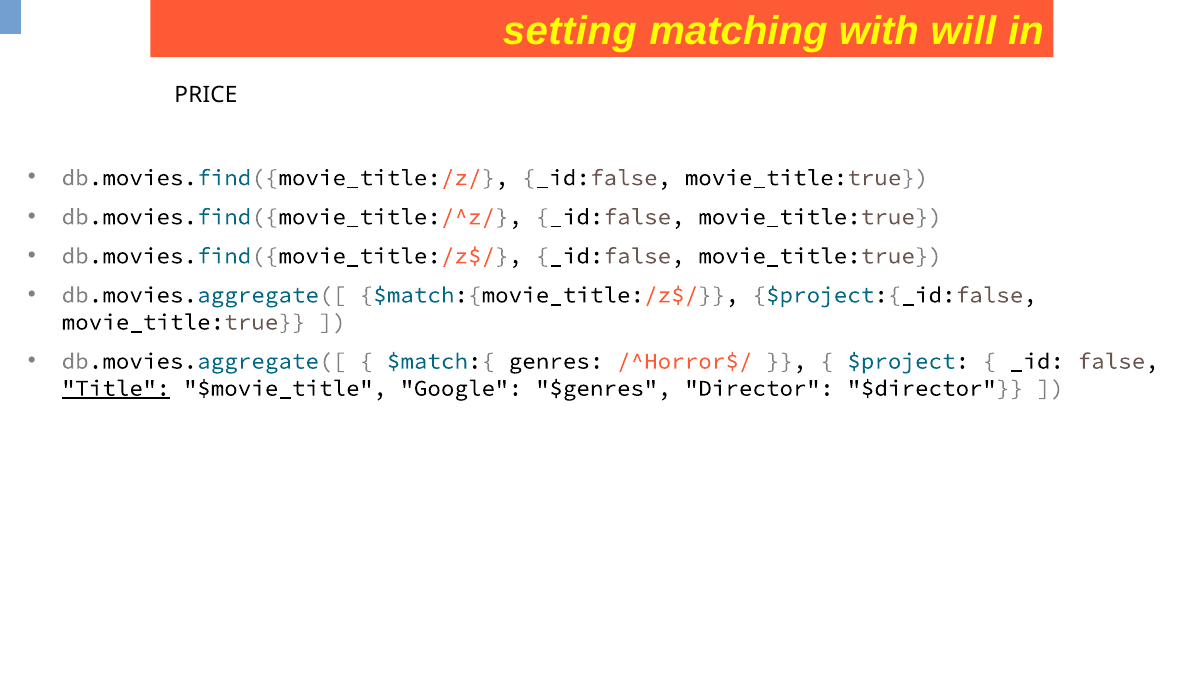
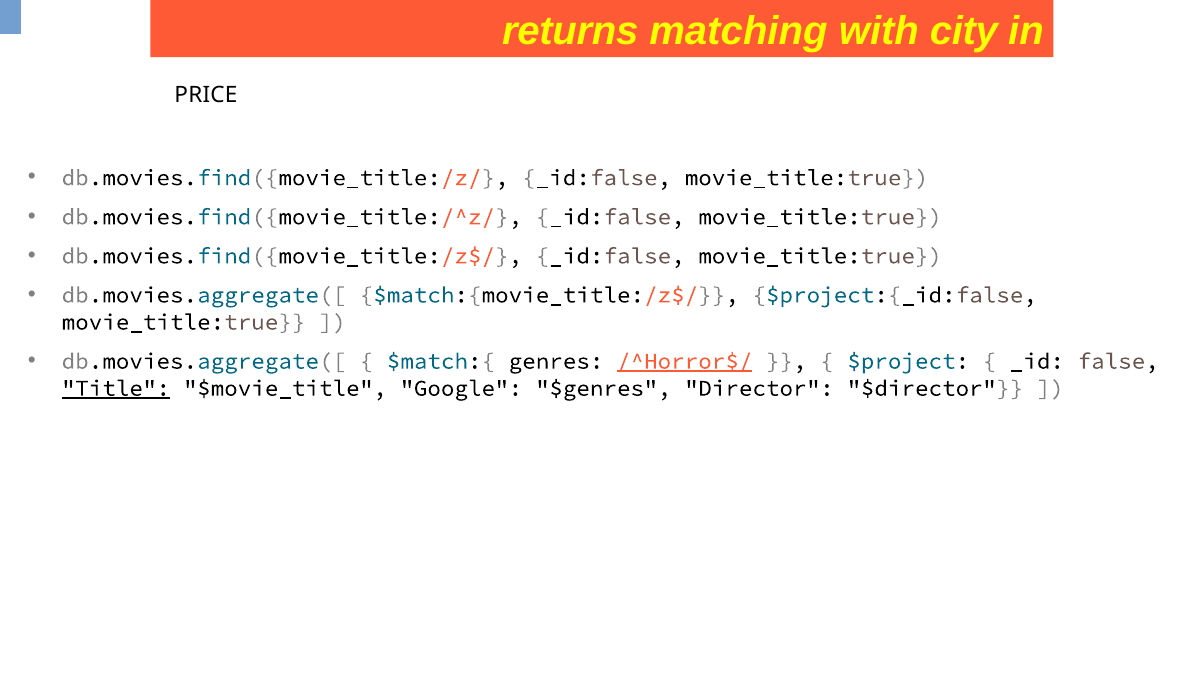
setting: setting -> returns
will: will -> city
/^Horror$/ underline: none -> present
